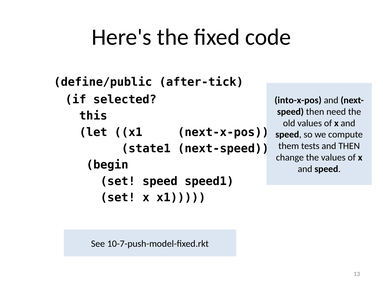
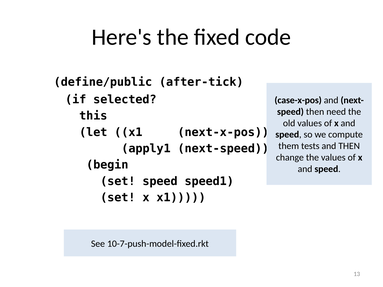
into-x-pos: into-x-pos -> case-x-pos
state1: state1 -> apply1
